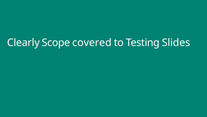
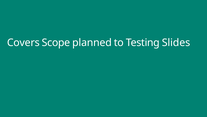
Clearly: Clearly -> Covers
covered: covered -> planned
